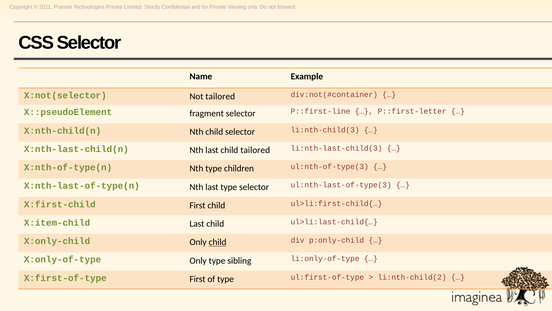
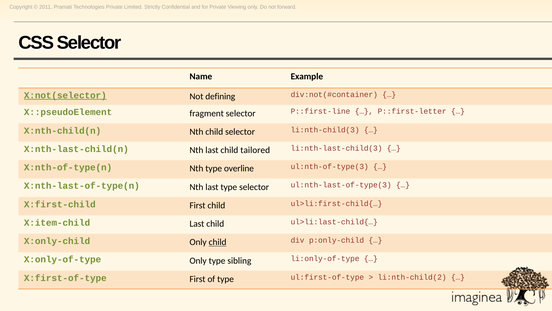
X:not(selector underline: none -> present
Not tailored: tailored -> defining
children: children -> overline
